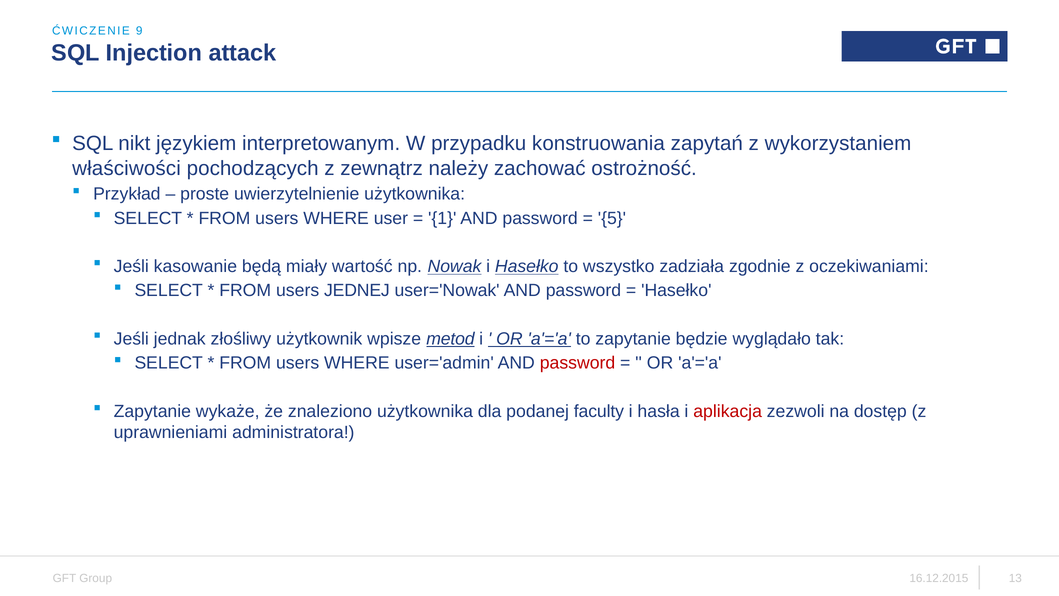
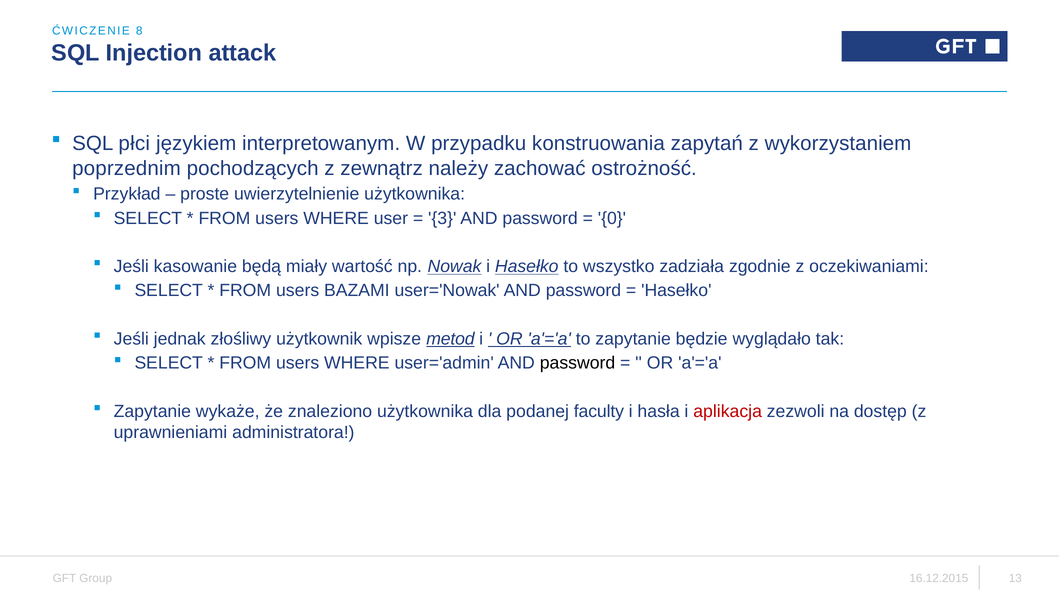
9: 9 -> 8
nikt: nikt -> płci
właściwości: właściwości -> poprzednim
1: 1 -> 3
5: 5 -> 0
JEDNEJ: JEDNEJ -> BAZAMI
password at (578, 363) colour: red -> black
